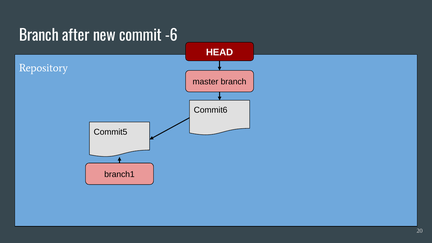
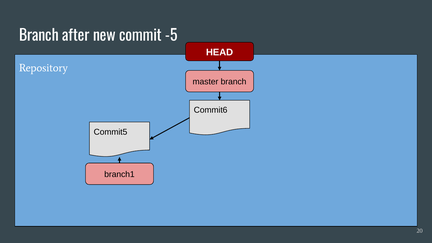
-6: -6 -> -5
